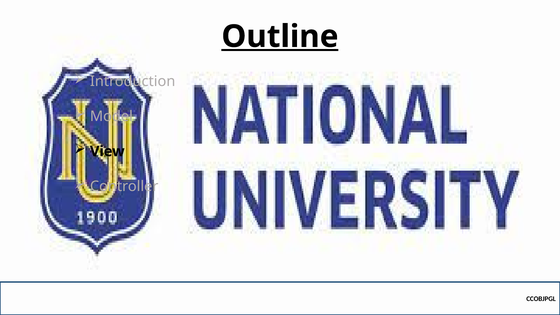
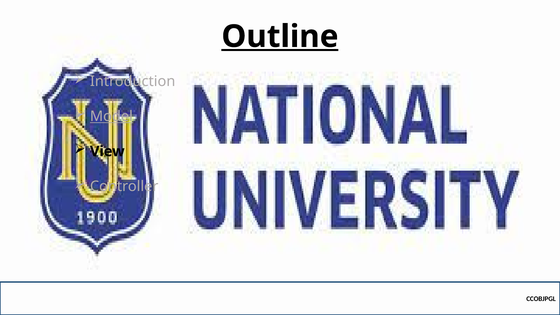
Model underline: none -> present
